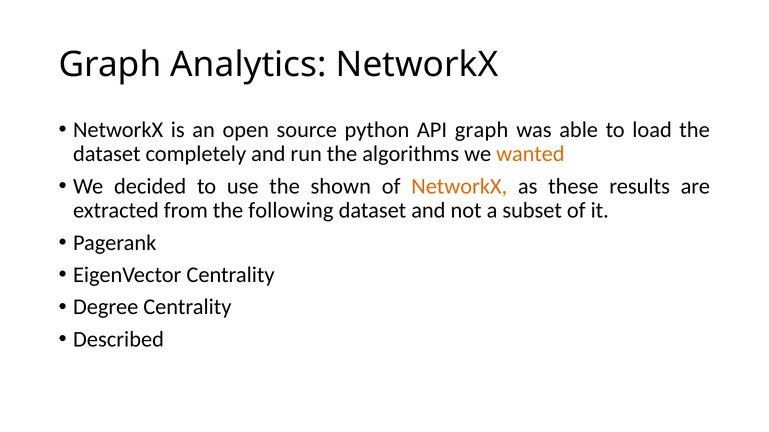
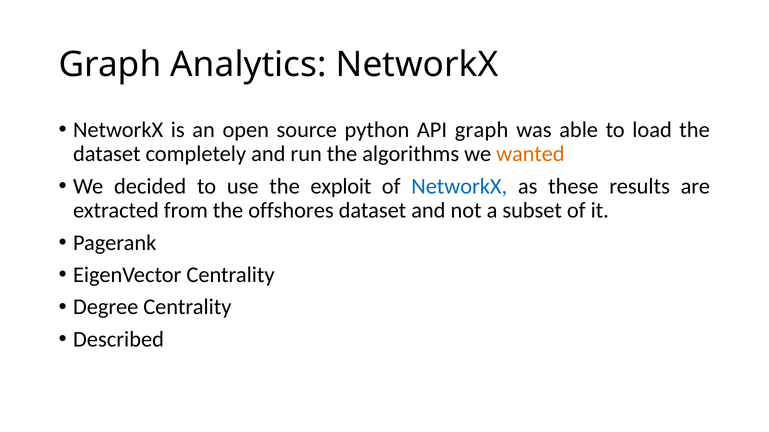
shown: shown -> exploit
NetworkX at (459, 186) colour: orange -> blue
following: following -> offshores
